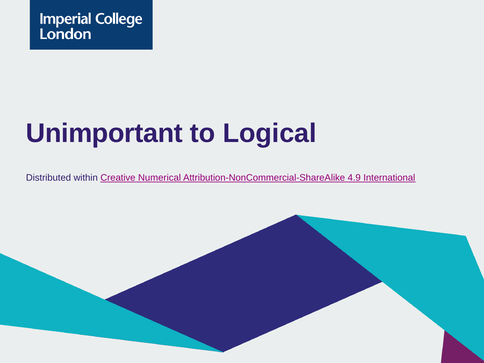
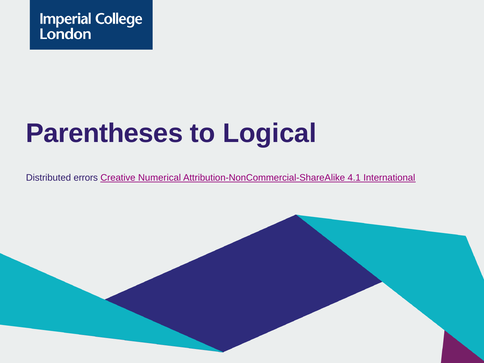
Unimportant: Unimportant -> Parentheses
within: within -> errors
4.9: 4.9 -> 4.1
